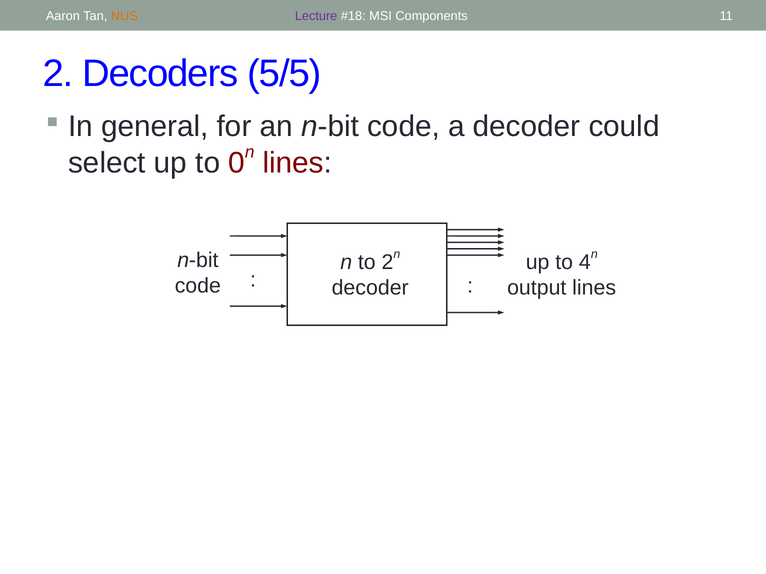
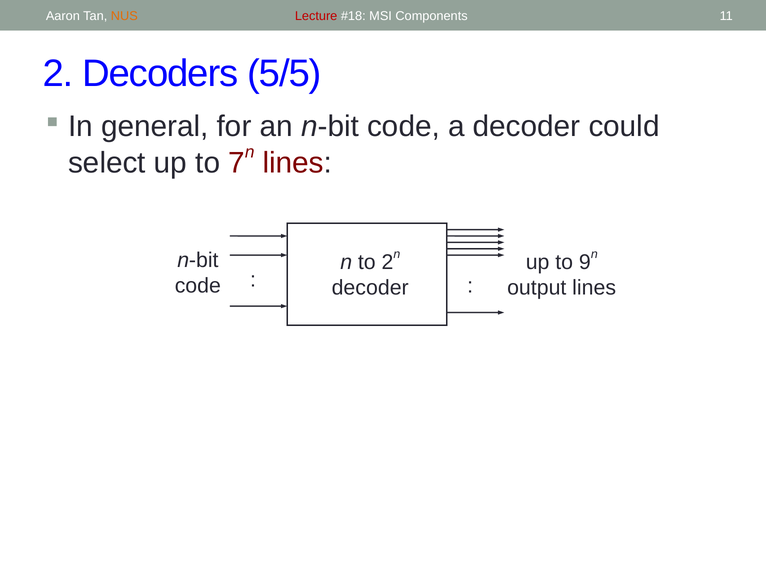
Lecture colour: purple -> red
0: 0 -> 7
4: 4 -> 9
